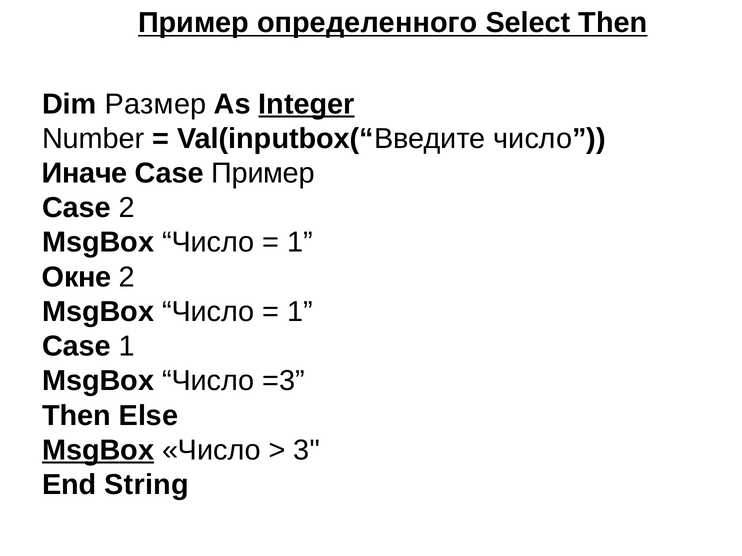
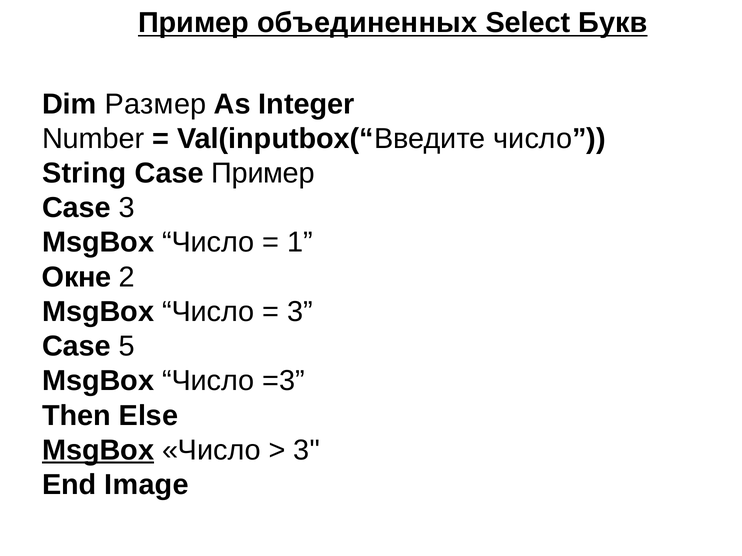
определенного: определенного -> объединенных
Select Then: Then -> Букв
Integer underline: present -> none
Иначе: Иначе -> String
Case 2: 2 -> 3
1 at (300, 312): 1 -> 3
Case 1: 1 -> 5
String: String -> Image
